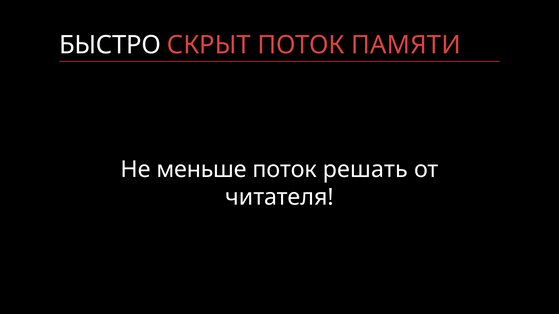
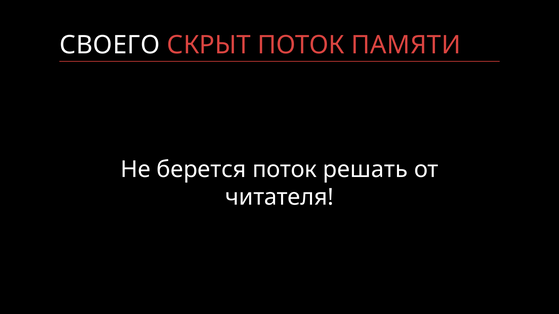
БЫСТРО: БЫСТРО -> СВОЕГО
меньше: меньше -> берется
